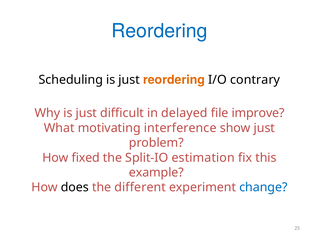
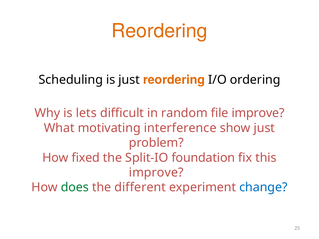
Reordering at (159, 31) colour: blue -> orange
contrary: contrary -> ordering
Why is just: just -> lets
delayed: delayed -> random
estimation: estimation -> foundation
example at (156, 173): example -> improve
does colour: black -> green
